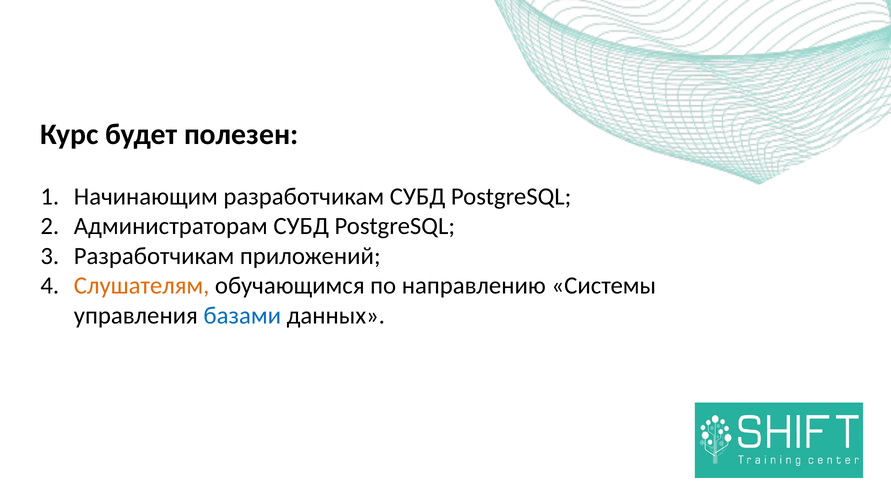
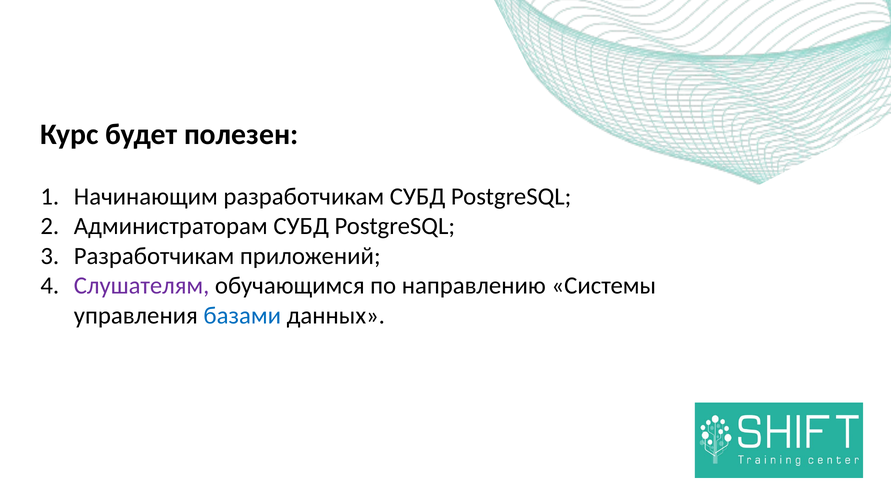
Слушателям colour: orange -> purple
